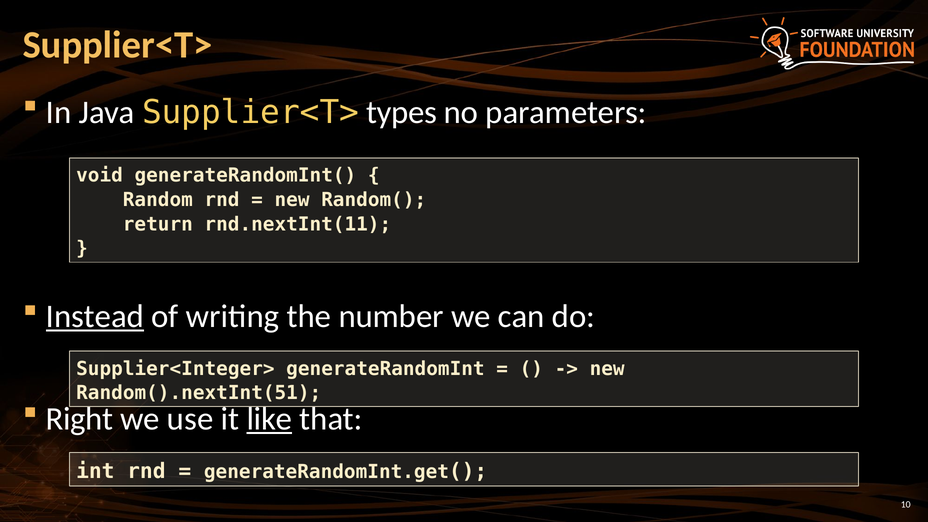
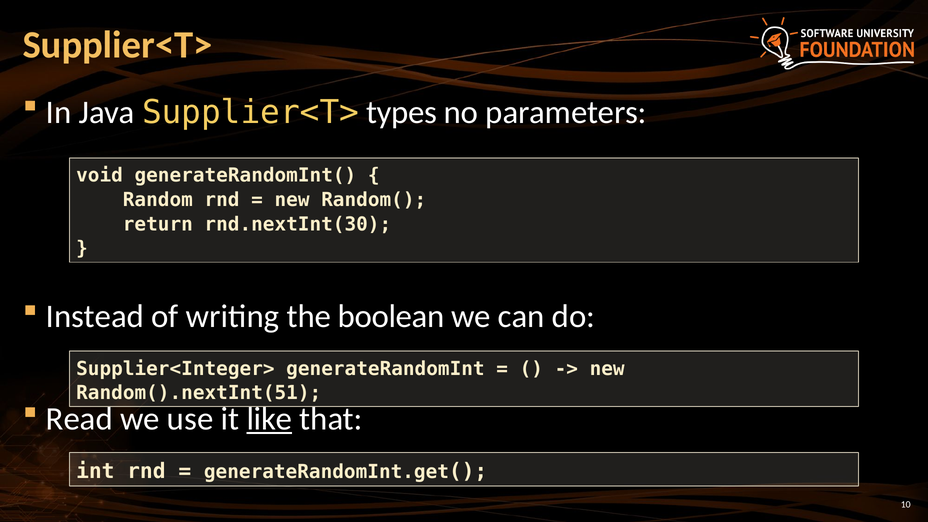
rnd.nextInt(11: rnd.nextInt(11 -> rnd.nextInt(30
Instead underline: present -> none
number: number -> boolean
Right: Right -> Read
